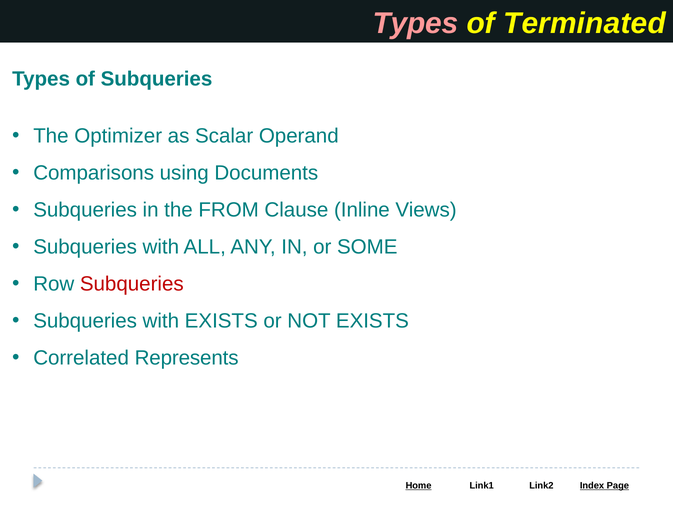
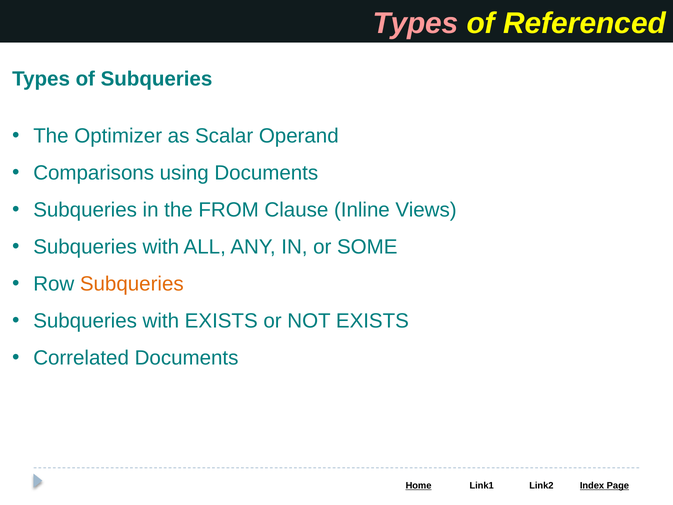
Terminated: Terminated -> Referenced
Subqueries at (132, 284) colour: red -> orange
Correlated Represents: Represents -> Documents
